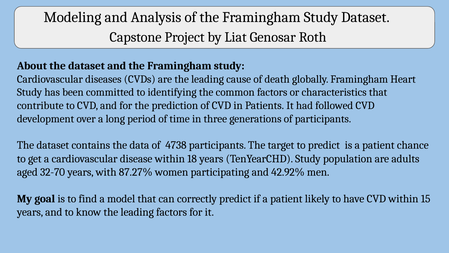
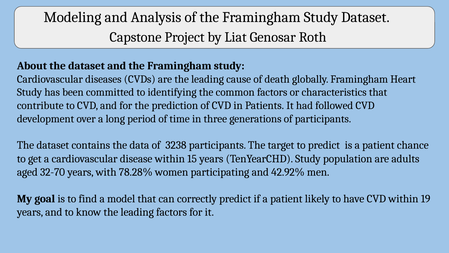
4738: 4738 -> 3238
18: 18 -> 15
87.27%: 87.27% -> 78.28%
15: 15 -> 19
